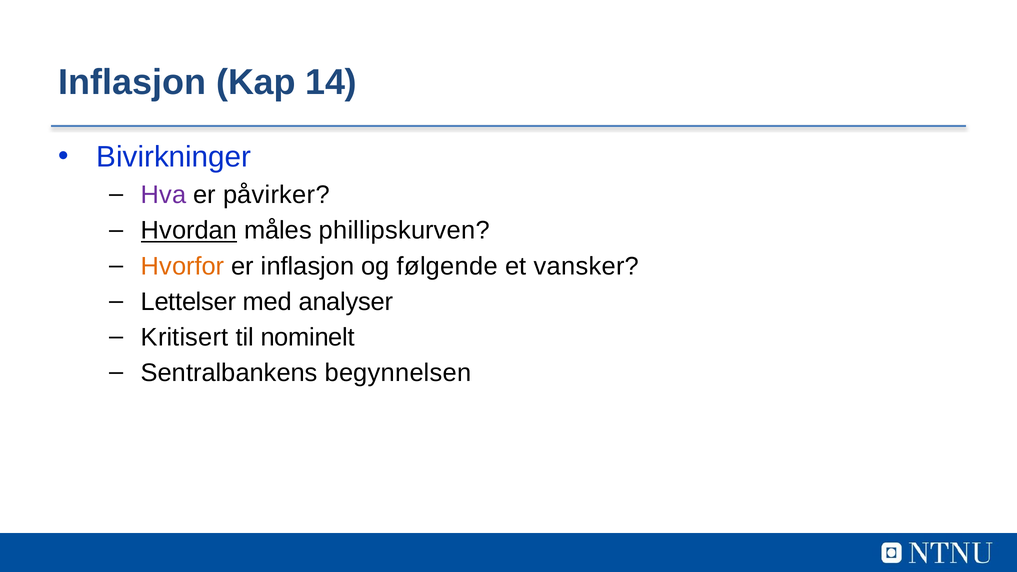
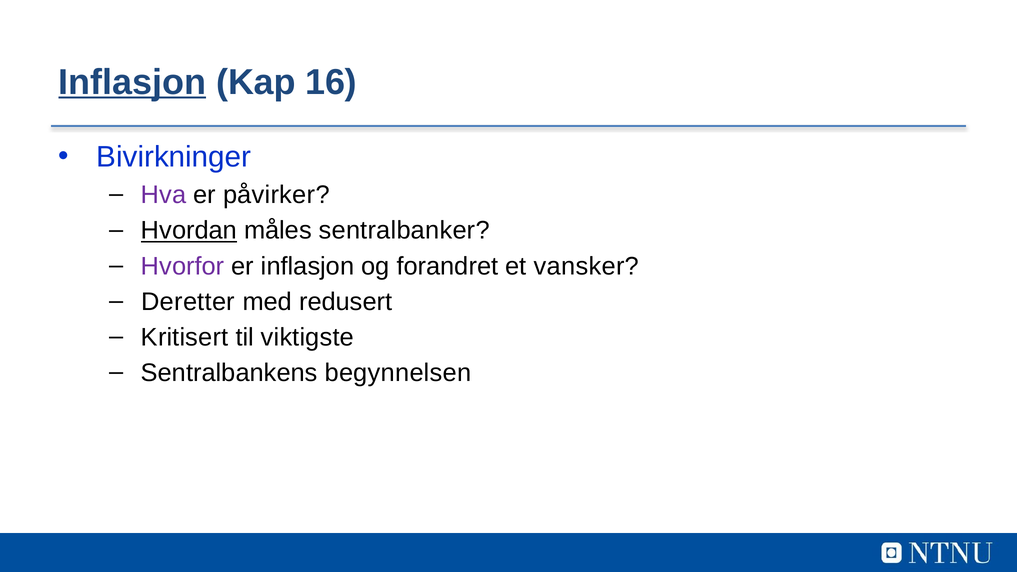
Inflasjon at (132, 82) underline: none -> present
14: 14 -> 16
phillipskurven: phillipskurven -> sentralbanker
Hvorfor colour: orange -> purple
følgende: følgende -> forandret
Lettelser: Lettelser -> Deretter
analyser: analyser -> redusert
nominelt: nominelt -> viktigste
